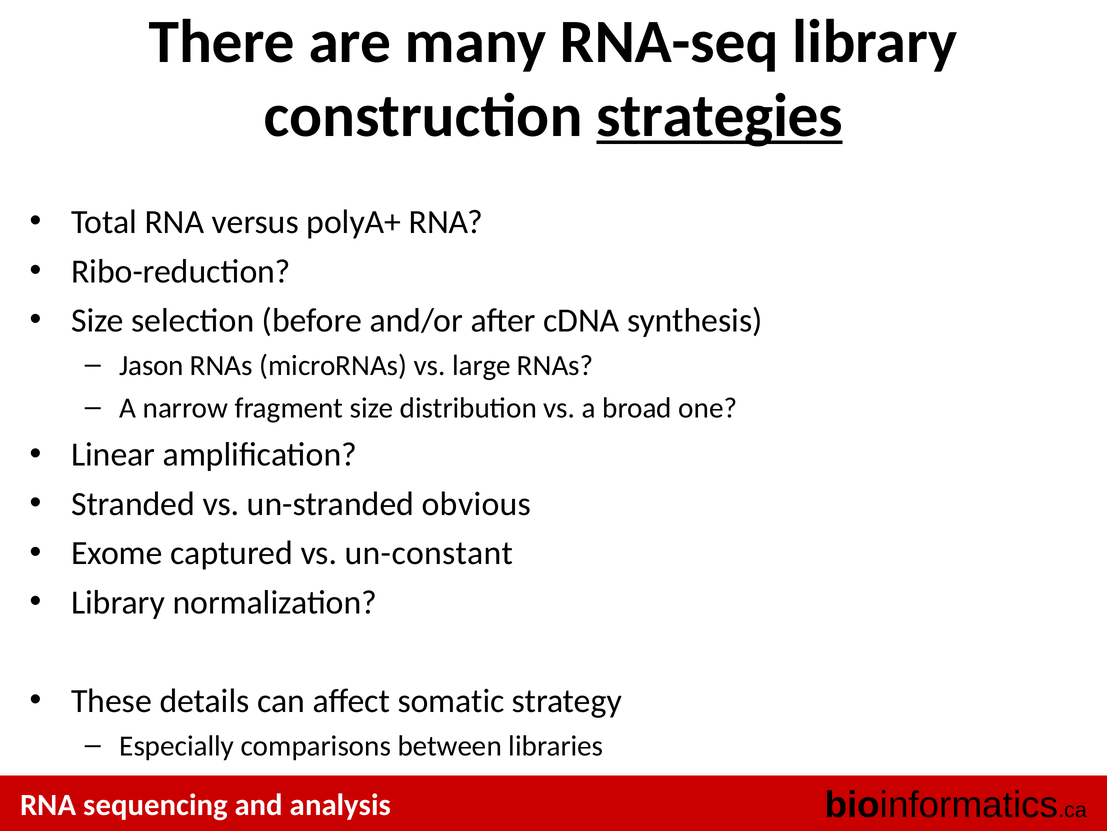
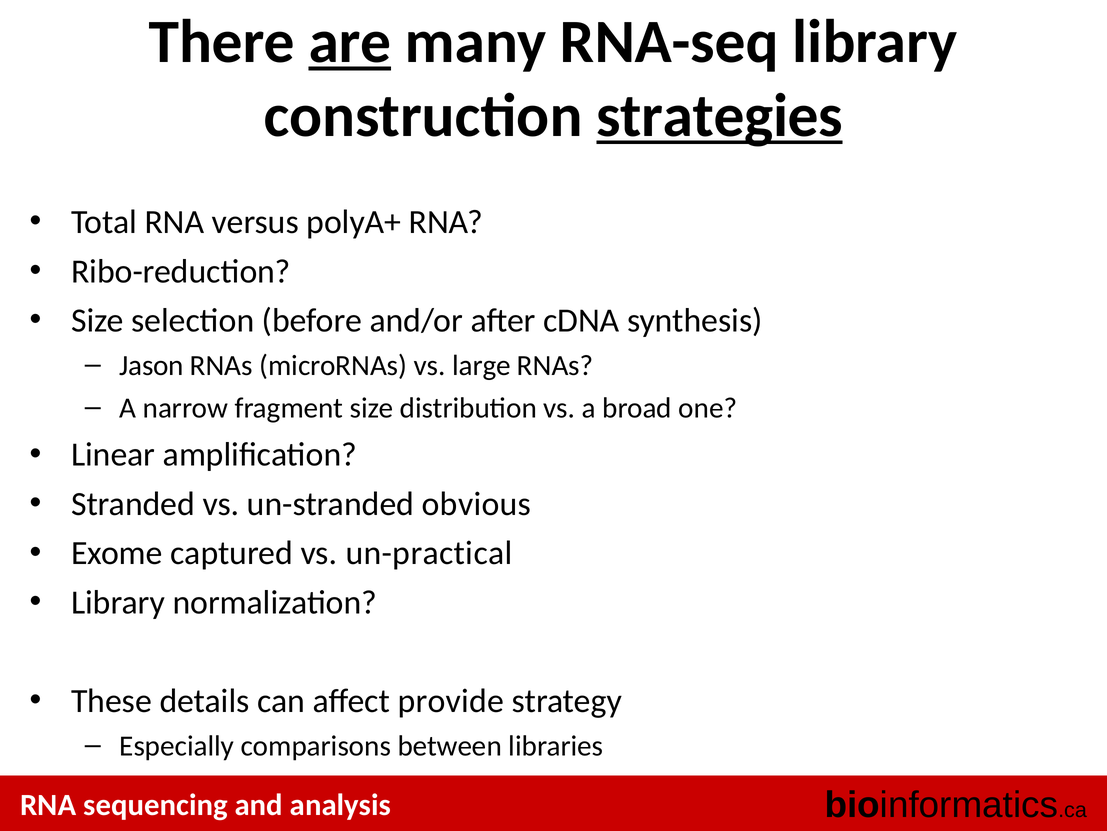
are underline: none -> present
un-constant: un-constant -> un-practical
somatic: somatic -> provide
